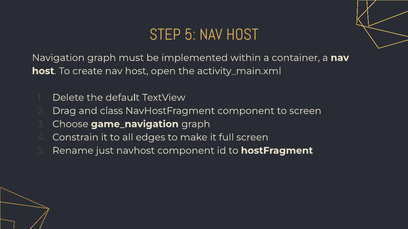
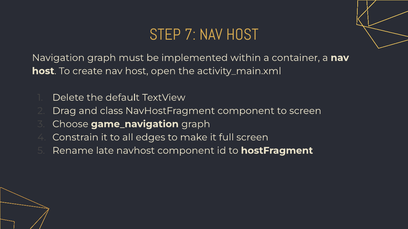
STEP 5: 5 -> 7
just: just -> late
